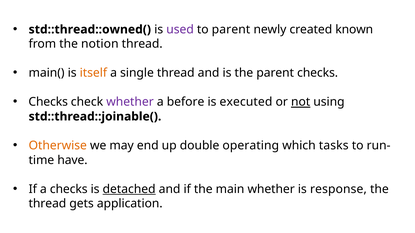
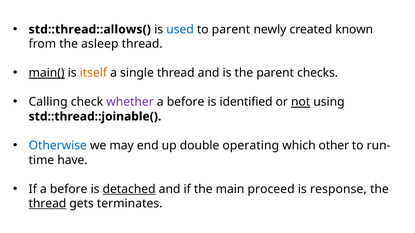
std::thread::owned(: std::thread::owned( -> std::thread::allows(
used colour: purple -> blue
notion: notion -> asleep
main( underline: none -> present
Checks at (48, 102): Checks -> Calling
executed: executed -> identified
Otherwise colour: orange -> blue
tasks: tasks -> other
If a checks: checks -> before
main whether: whether -> proceed
thread at (47, 204) underline: none -> present
application: application -> terminates
